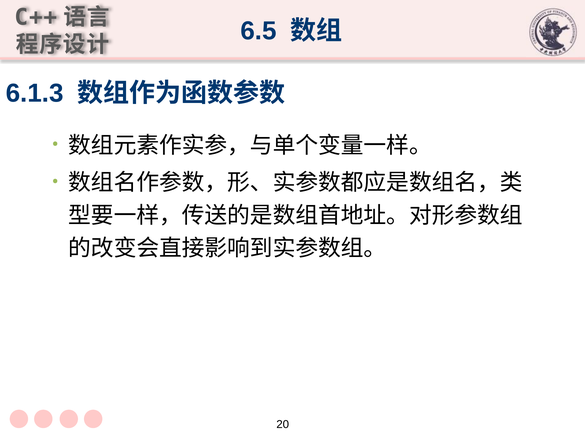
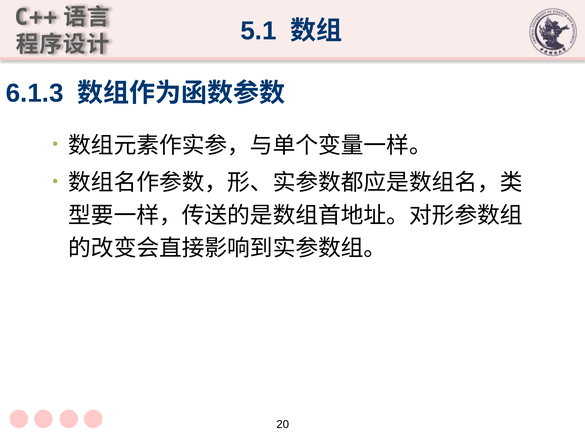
6.5: 6.5 -> 5.1
